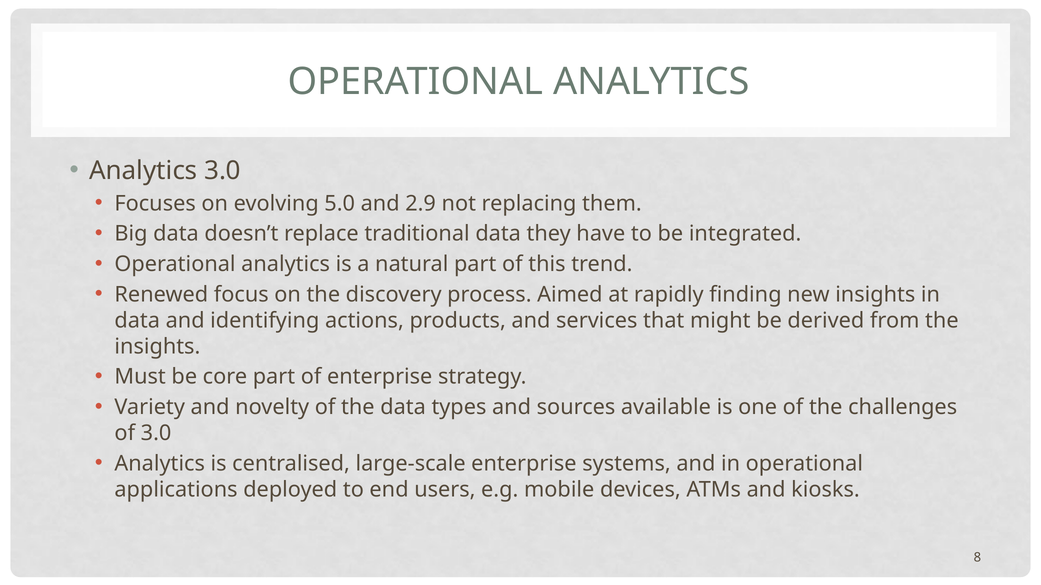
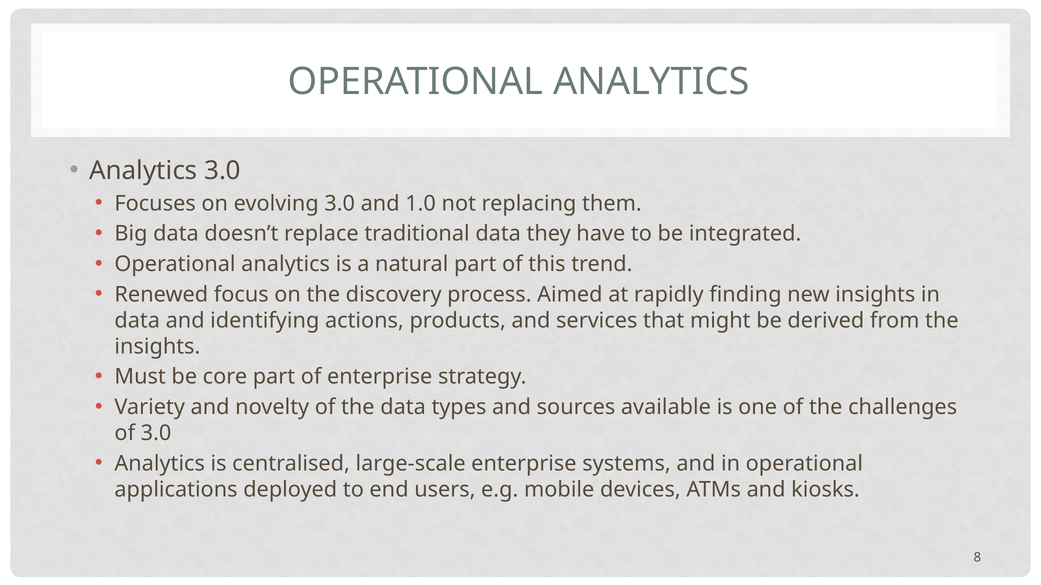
evolving 5.0: 5.0 -> 3.0
2.9: 2.9 -> 1.0
